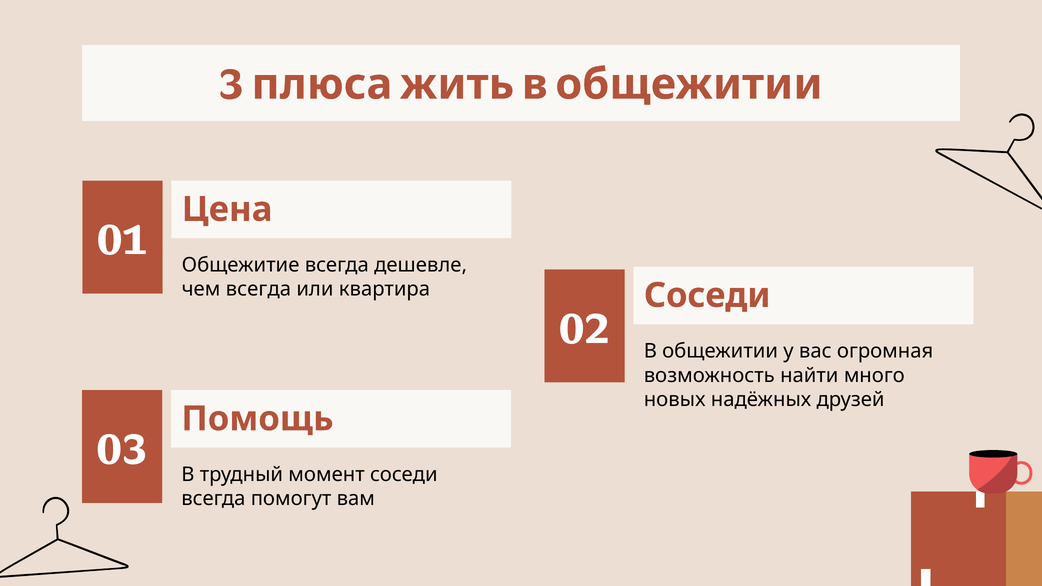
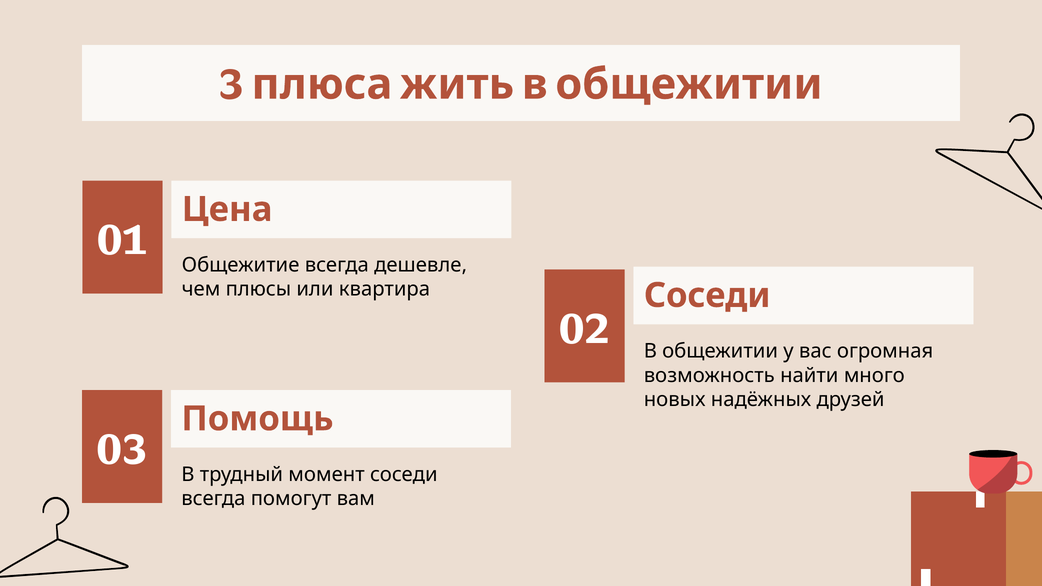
чем всегда: всегда -> плюсы
